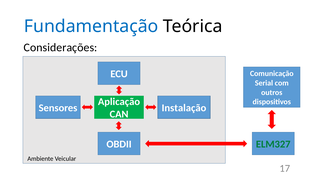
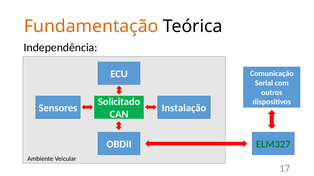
Fundamentação colour: blue -> orange
Considerações: Considerações -> Independência
Aplicação: Aplicação -> Solicitado
